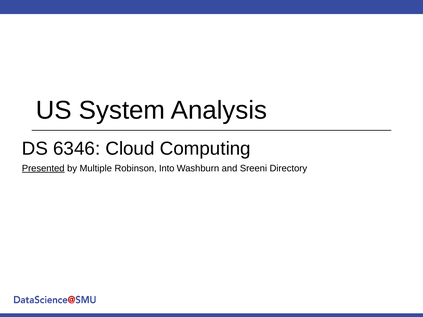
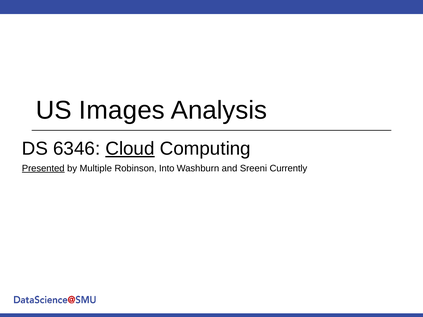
System: System -> Images
Cloud underline: none -> present
Directory: Directory -> Currently
